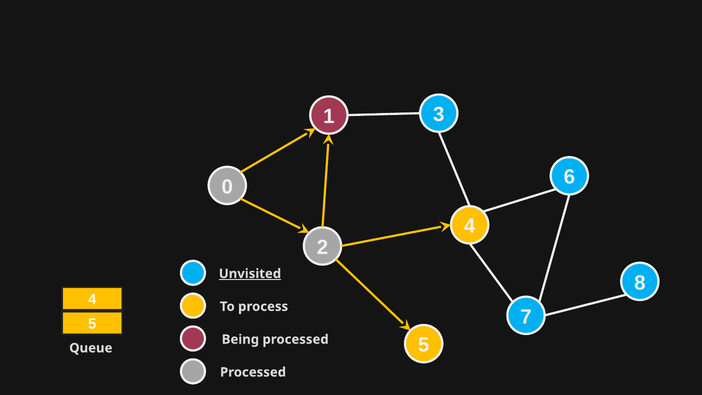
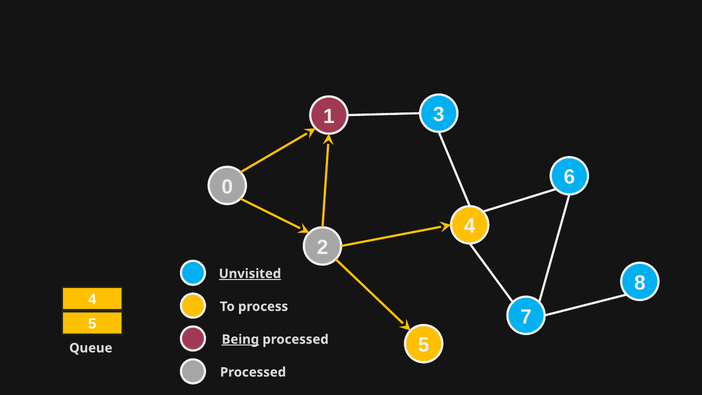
Being underline: none -> present
